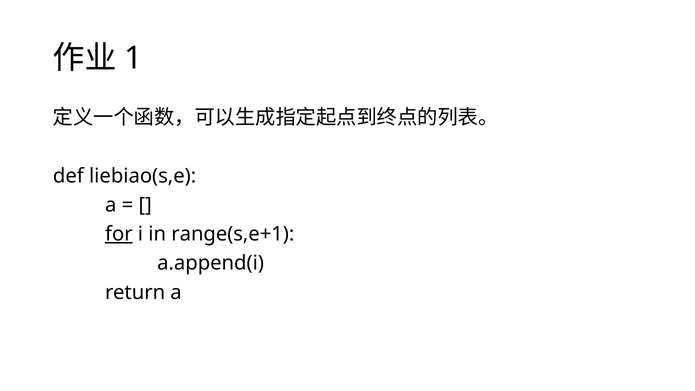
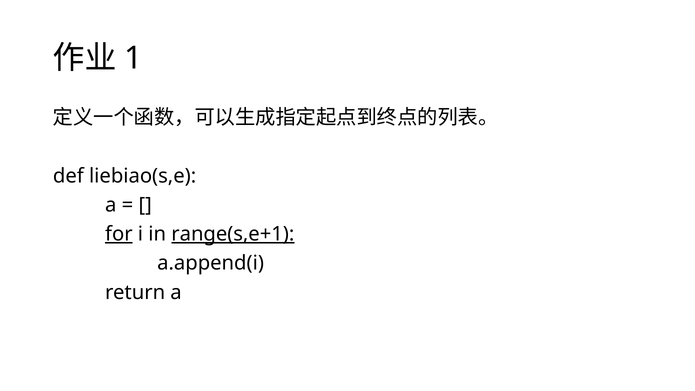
range(s,e+1 underline: none -> present
